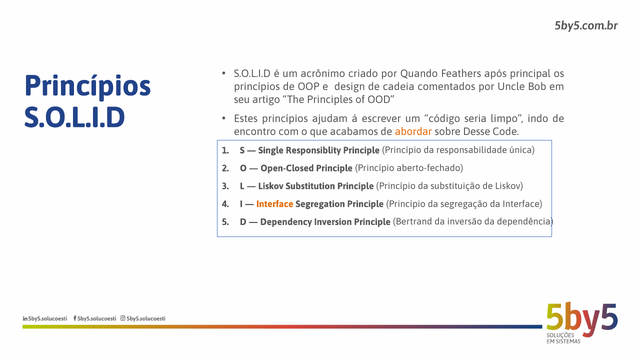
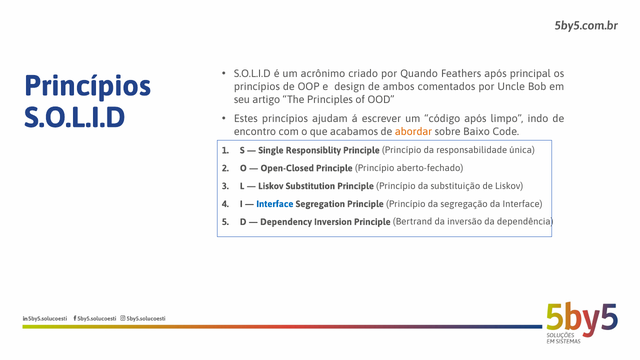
cadeia: cadeia -> ambos
código seria: seria -> após
Desse: Desse -> Baixo
Interface at (275, 204) colour: orange -> blue
